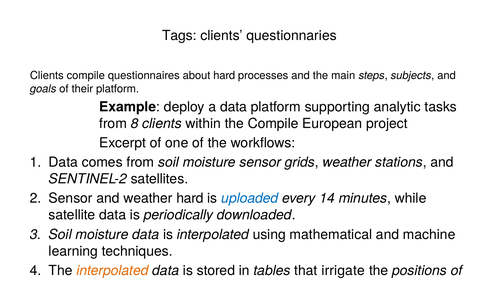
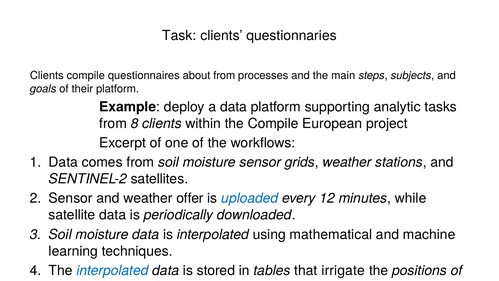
Tags: Tags -> Task
about hard: hard -> from
weather hard: hard -> offer
14: 14 -> 12
interpolated at (112, 270) colour: orange -> blue
